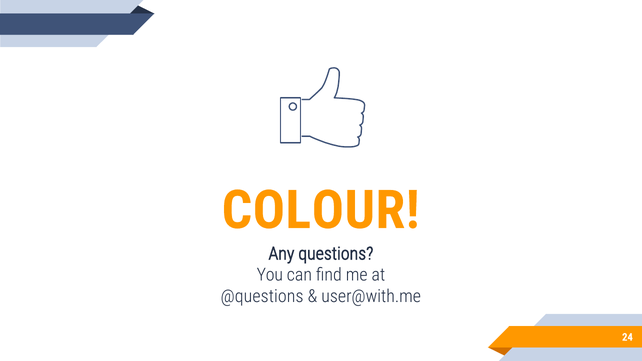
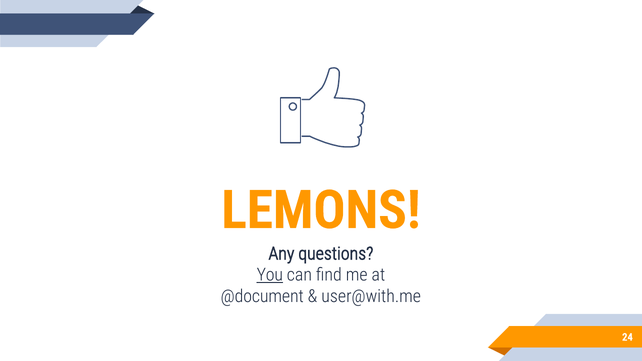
COLOUR: COLOUR -> LEMONS
You underline: none -> present
@questions: @questions -> @document
